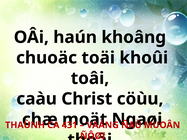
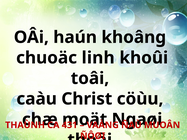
toäi: toäi -> linh
